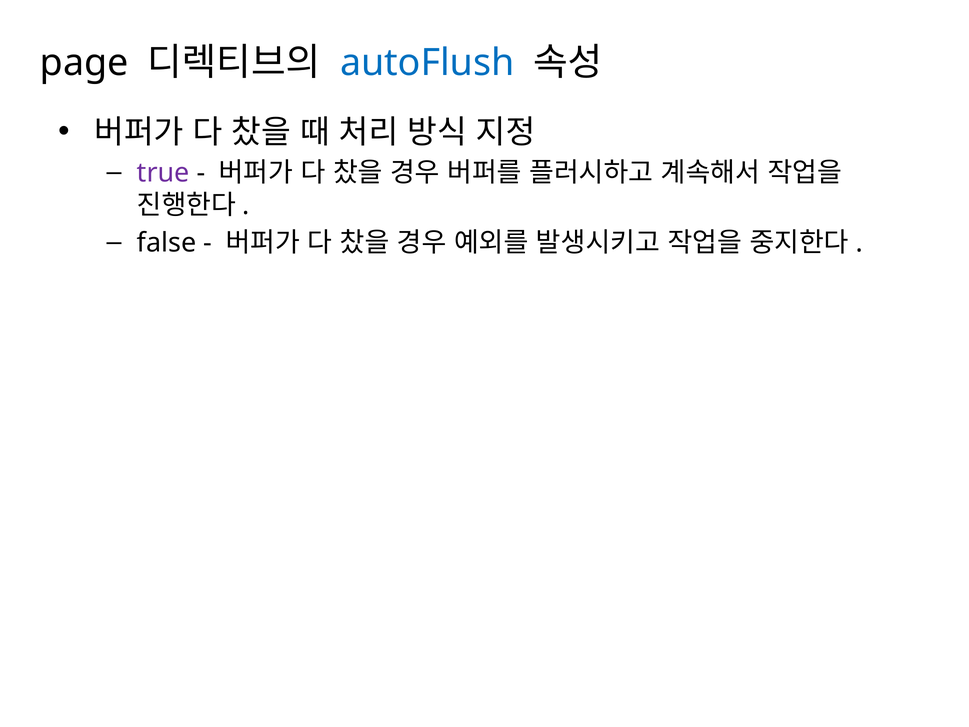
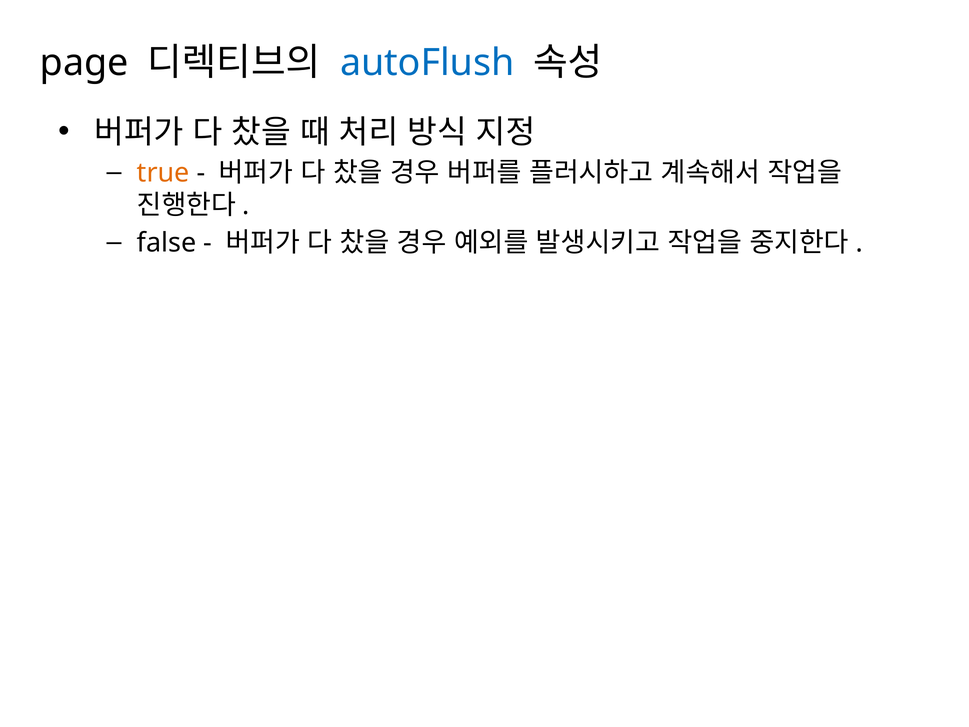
true colour: purple -> orange
